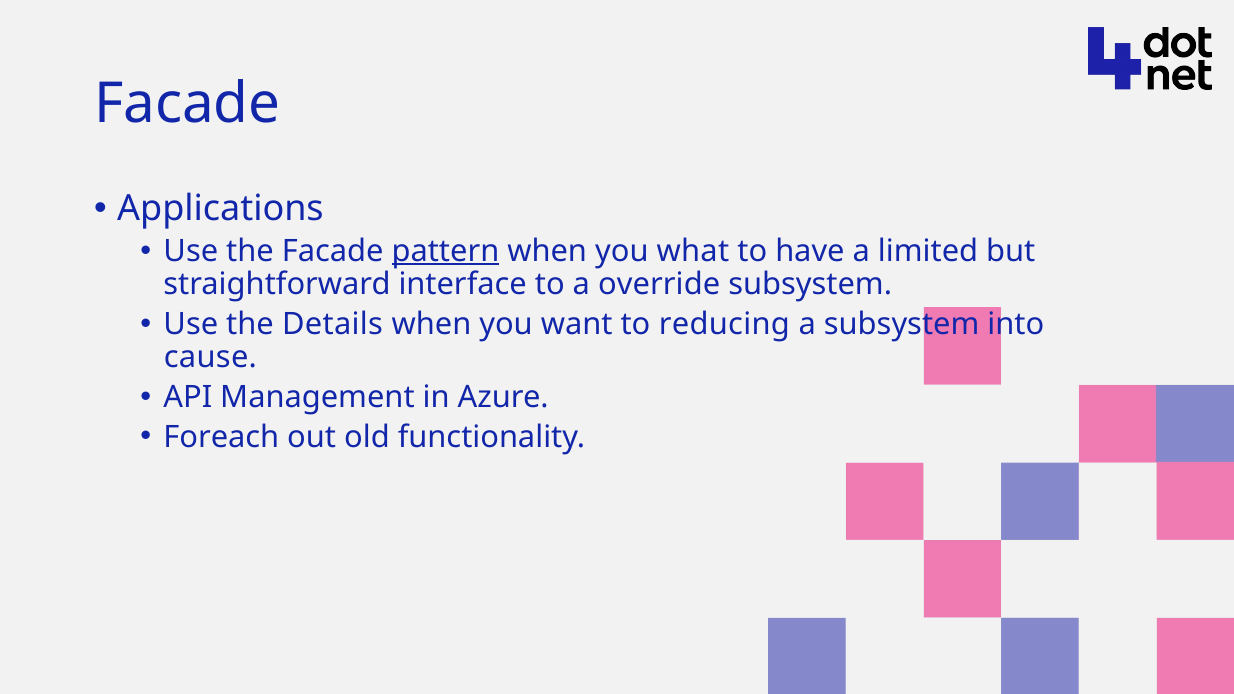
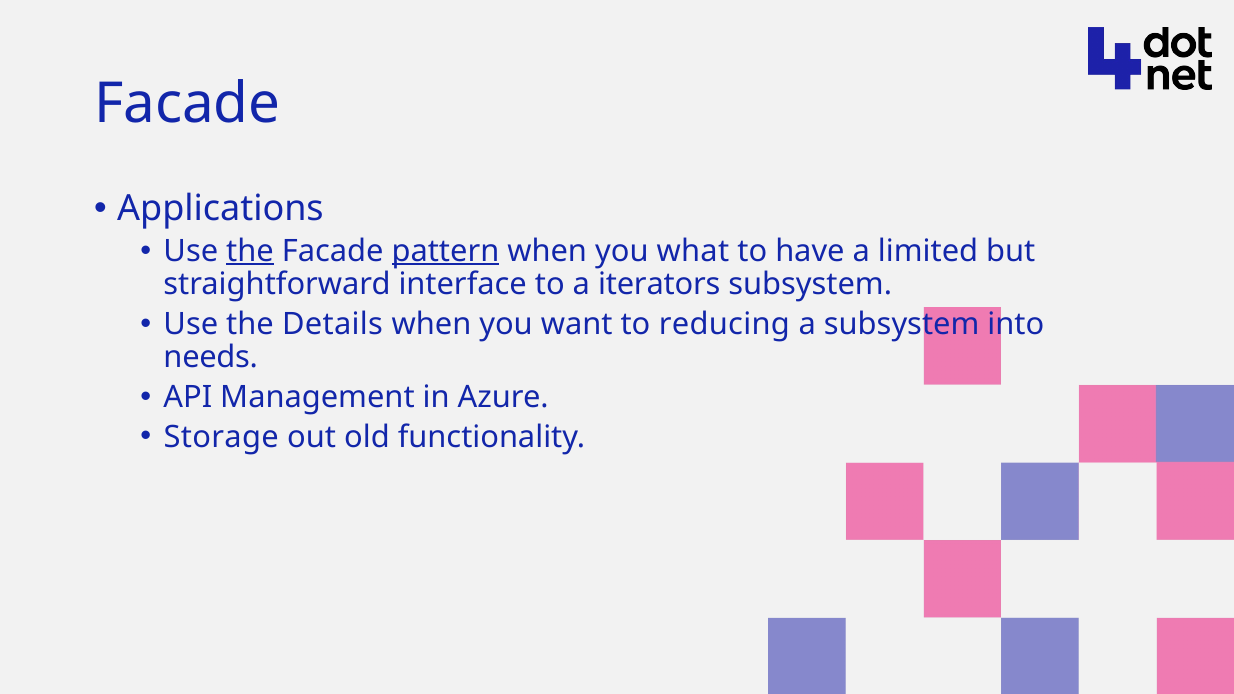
the at (250, 251) underline: none -> present
override: override -> iterators
cause: cause -> needs
Foreach: Foreach -> Storage
